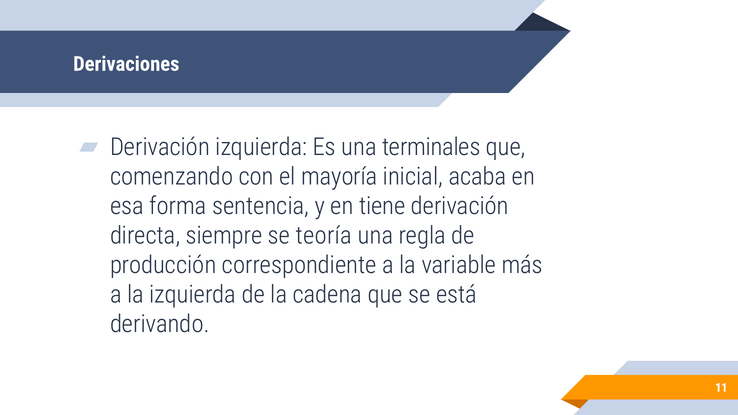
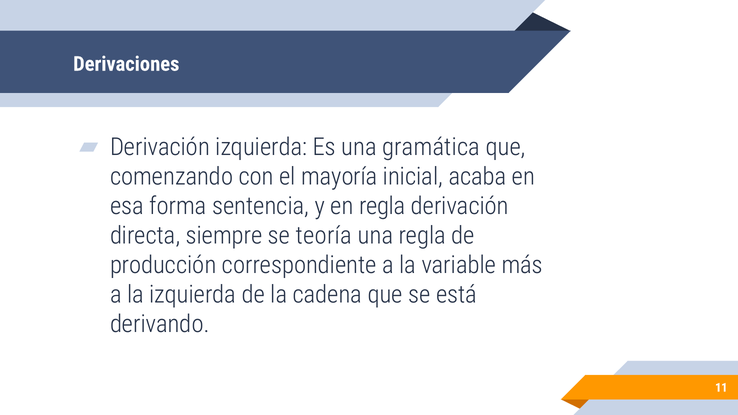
terminales: terminales -> gramática
en tiene: tiene -> regla
